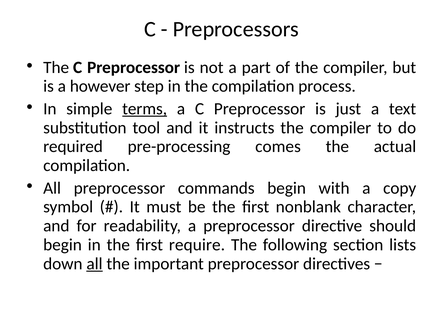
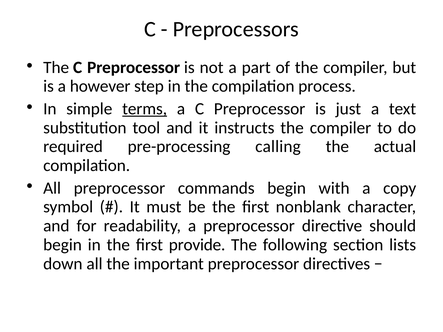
comes: comes -> calling
require: require -> provide
all at (94, 264) underline: present -> none
